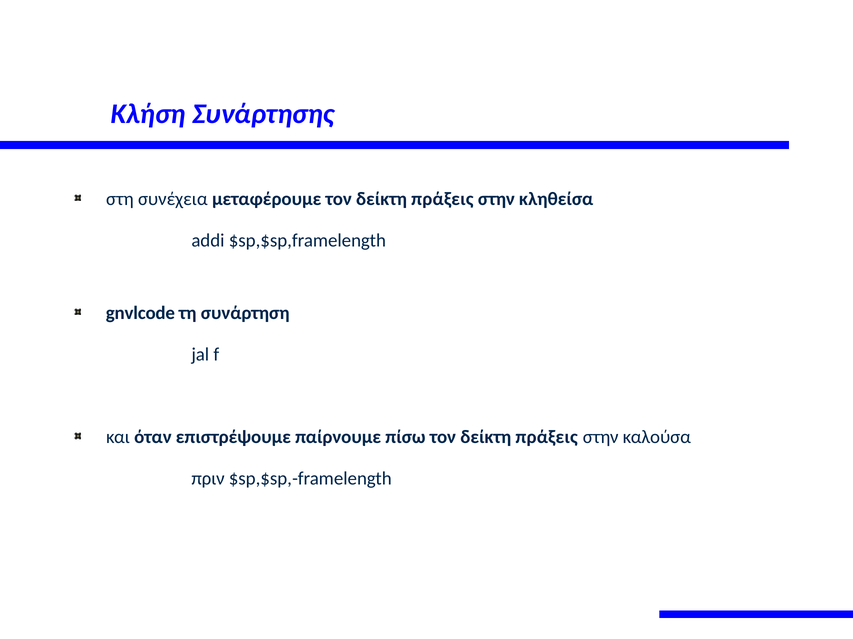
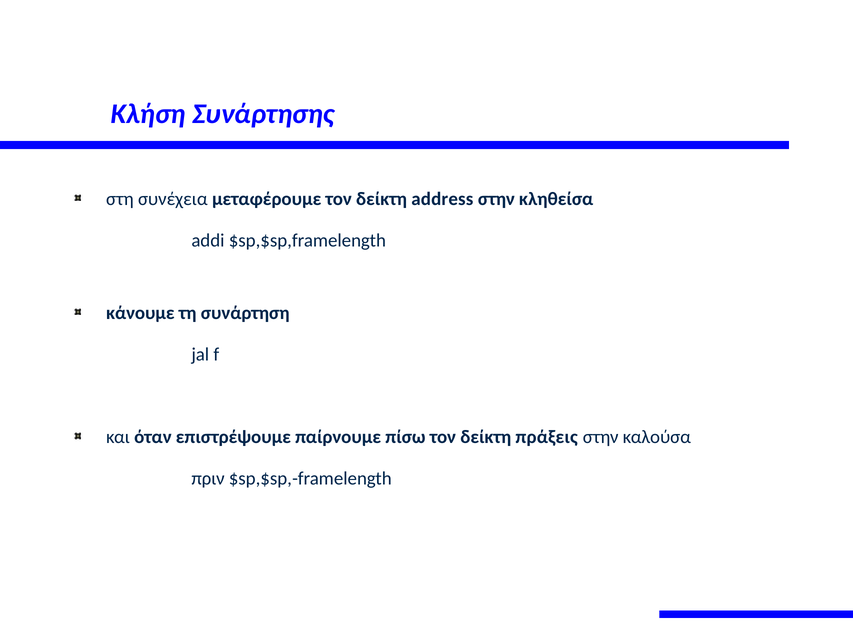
μεταφέρουμε τον δείκτη πράξεις: πράξεις -> address
gnvlcode: gnvlcode -> κάνουμε
